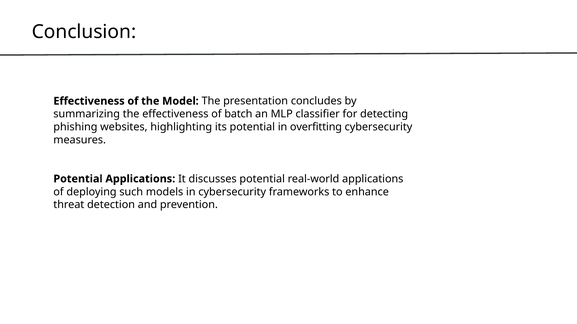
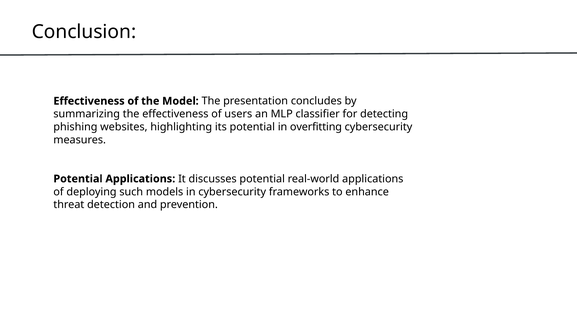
batch: batch -> users
